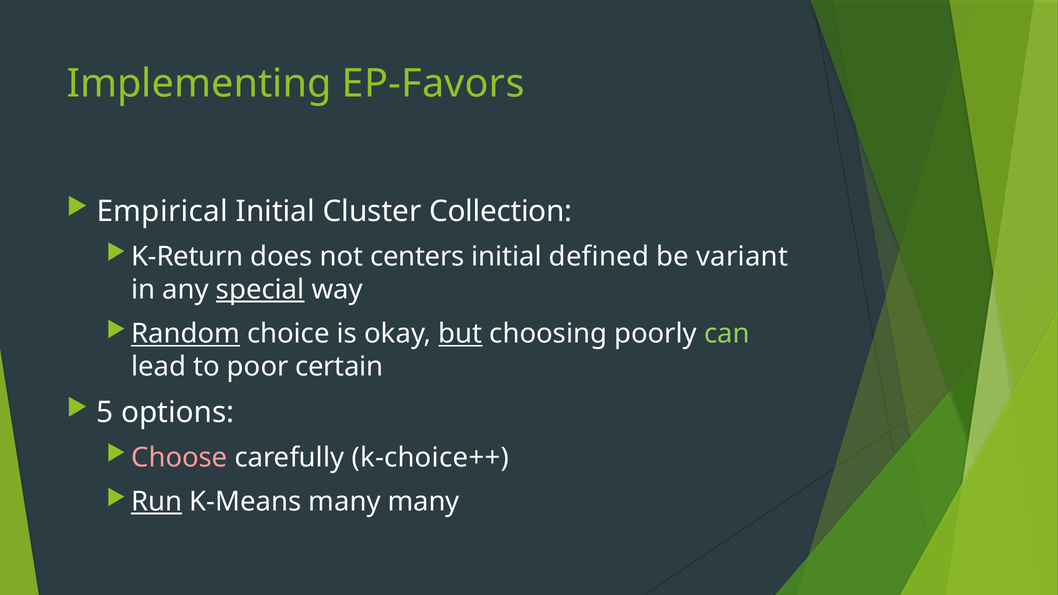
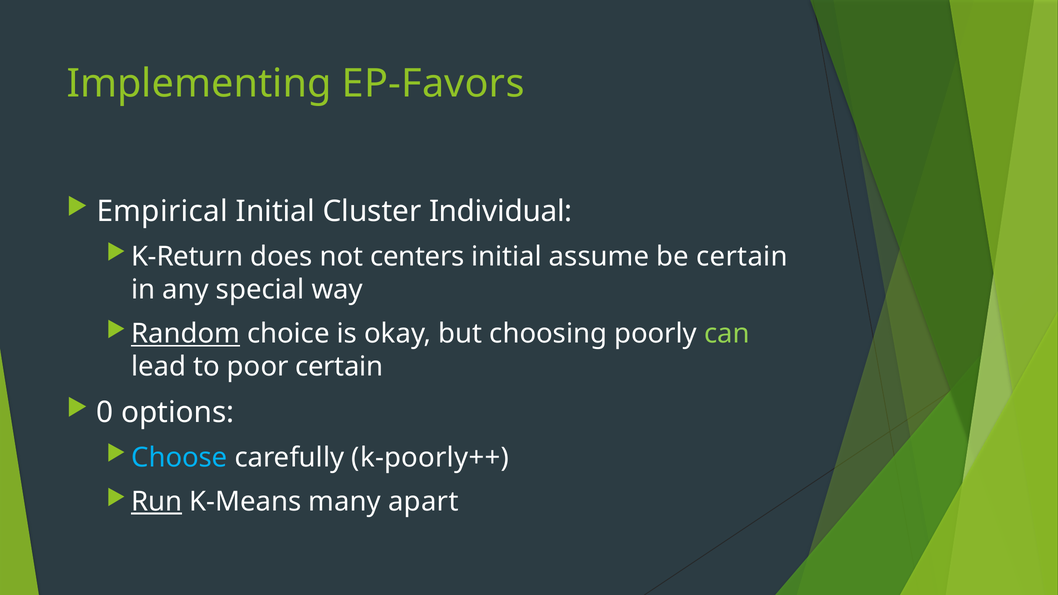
Collection: Collection -> Individual
defined: defined -> assume
be variant: variant -> certain
special underline: present -> none
but underline: present -> none
5: 5 -> 0
Choose colour: pink -> light blue
k-choice++: k-choice++ -> k-poorly++
many many: many -> apart
